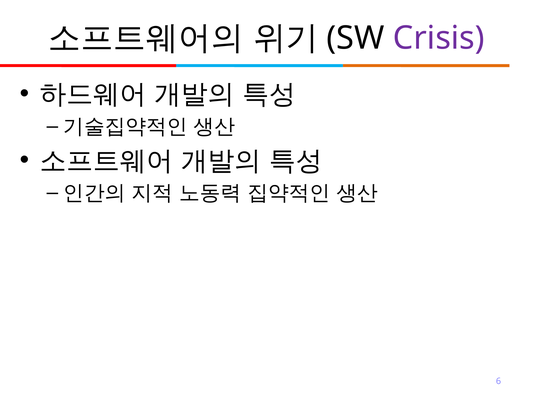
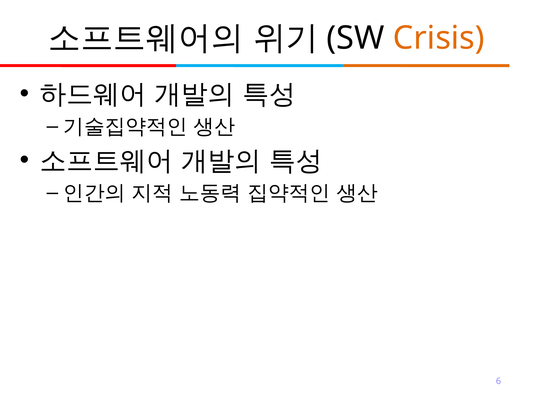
Crisis colour: purple -> orange
